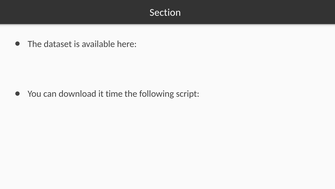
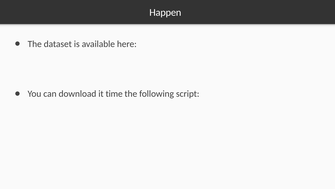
Section: Section -> Happen
